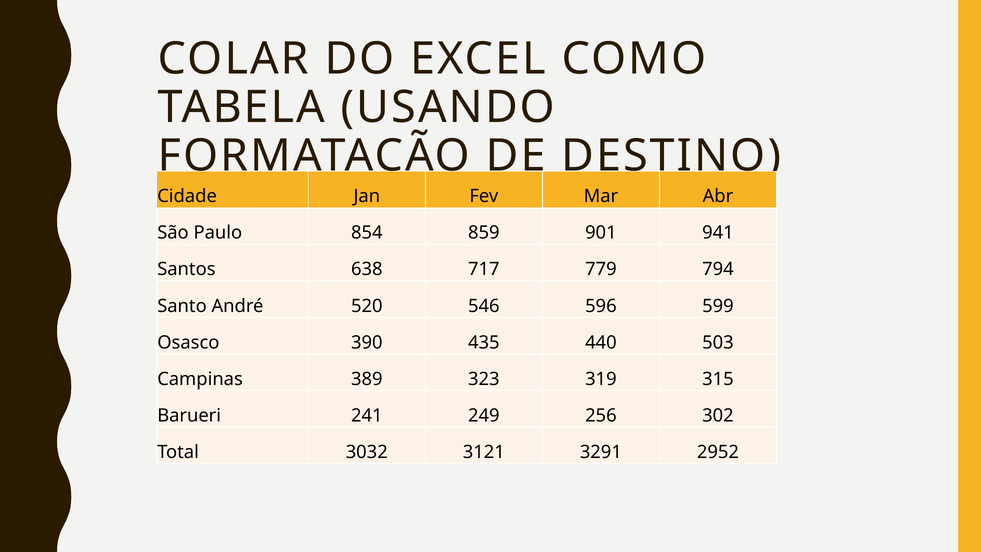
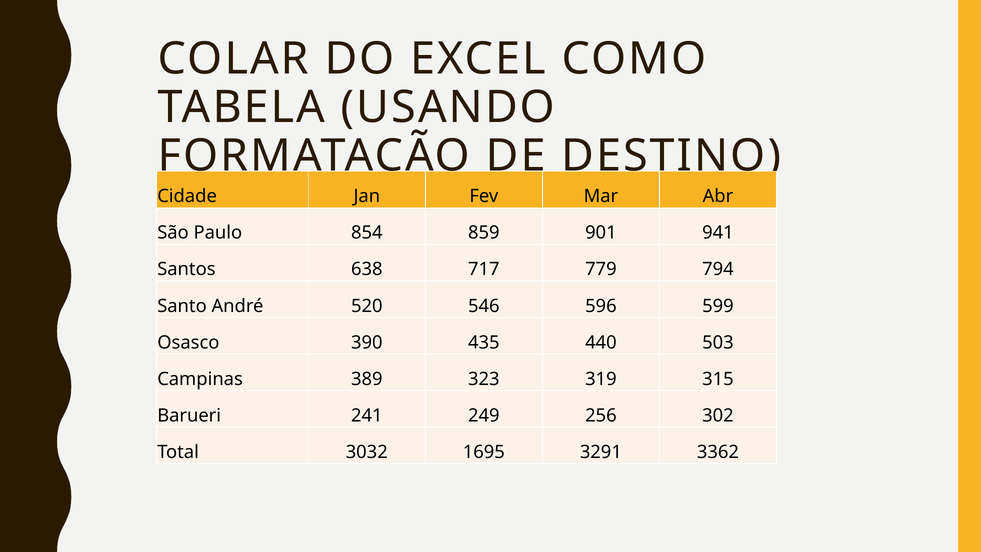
3121: 3121 -> 1695
2952: 2952 -> 3362
